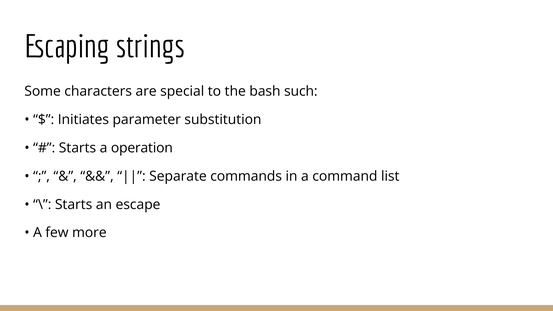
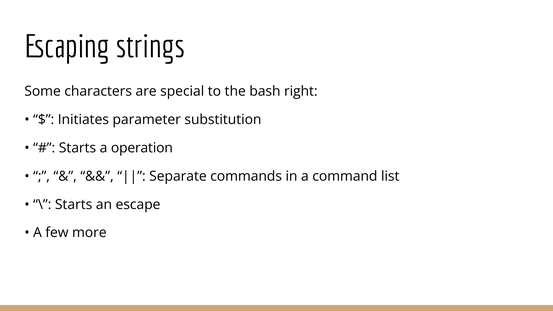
such: such -> right
